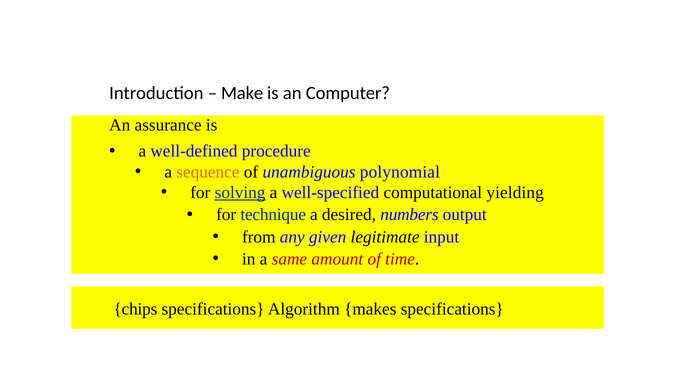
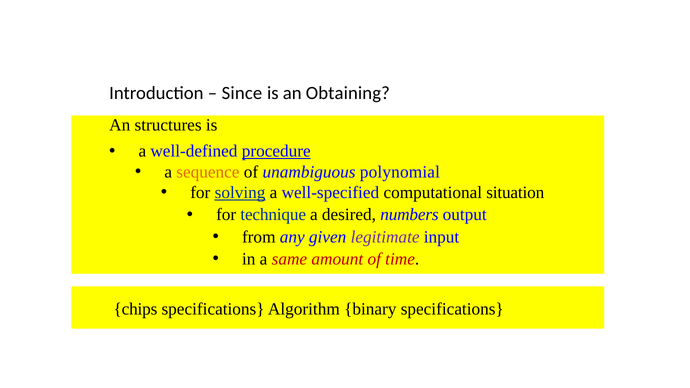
Make: Make -> Since
Computer: Computer -> Obtaining
assurance: assurance -> structures
procedure underline: none -> present
yielding: yielding -> situation
legitimate colour: black -> purple
makes: makes -> binary
